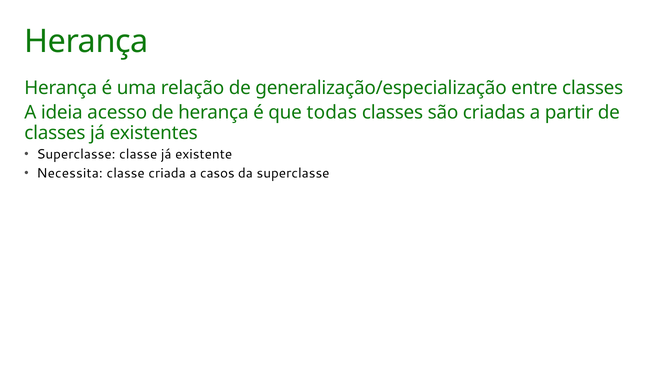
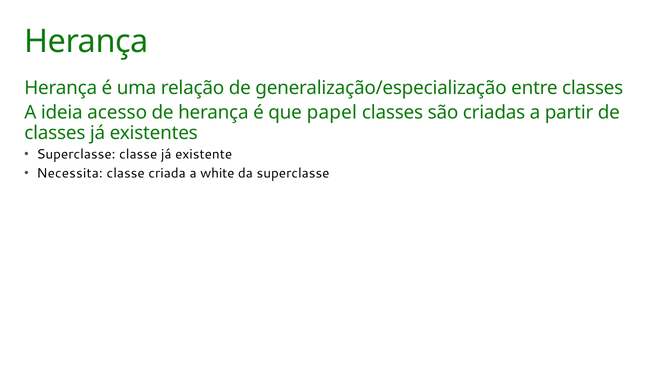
todas: todas -> papel
casos: casos -> white
